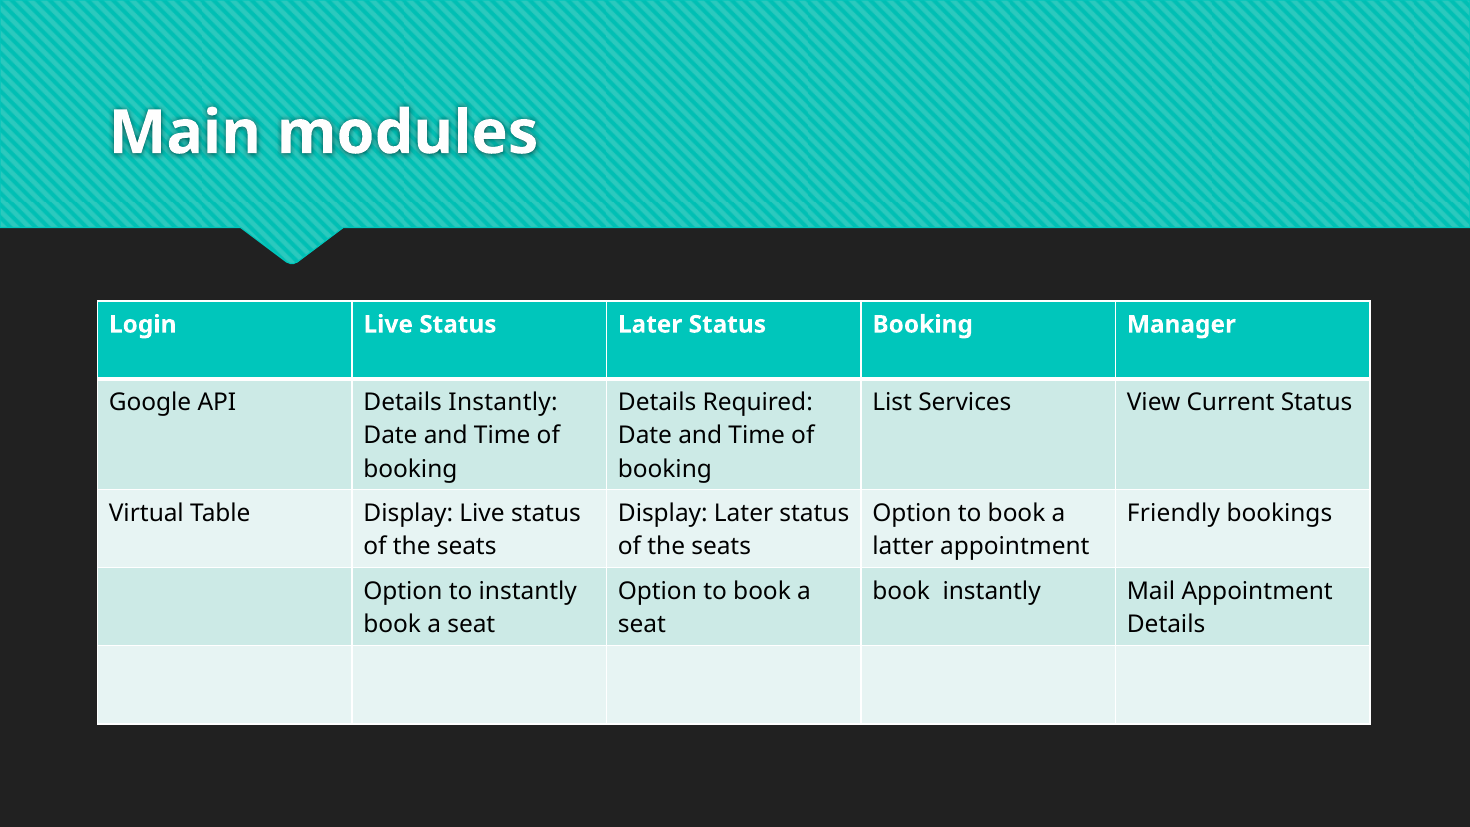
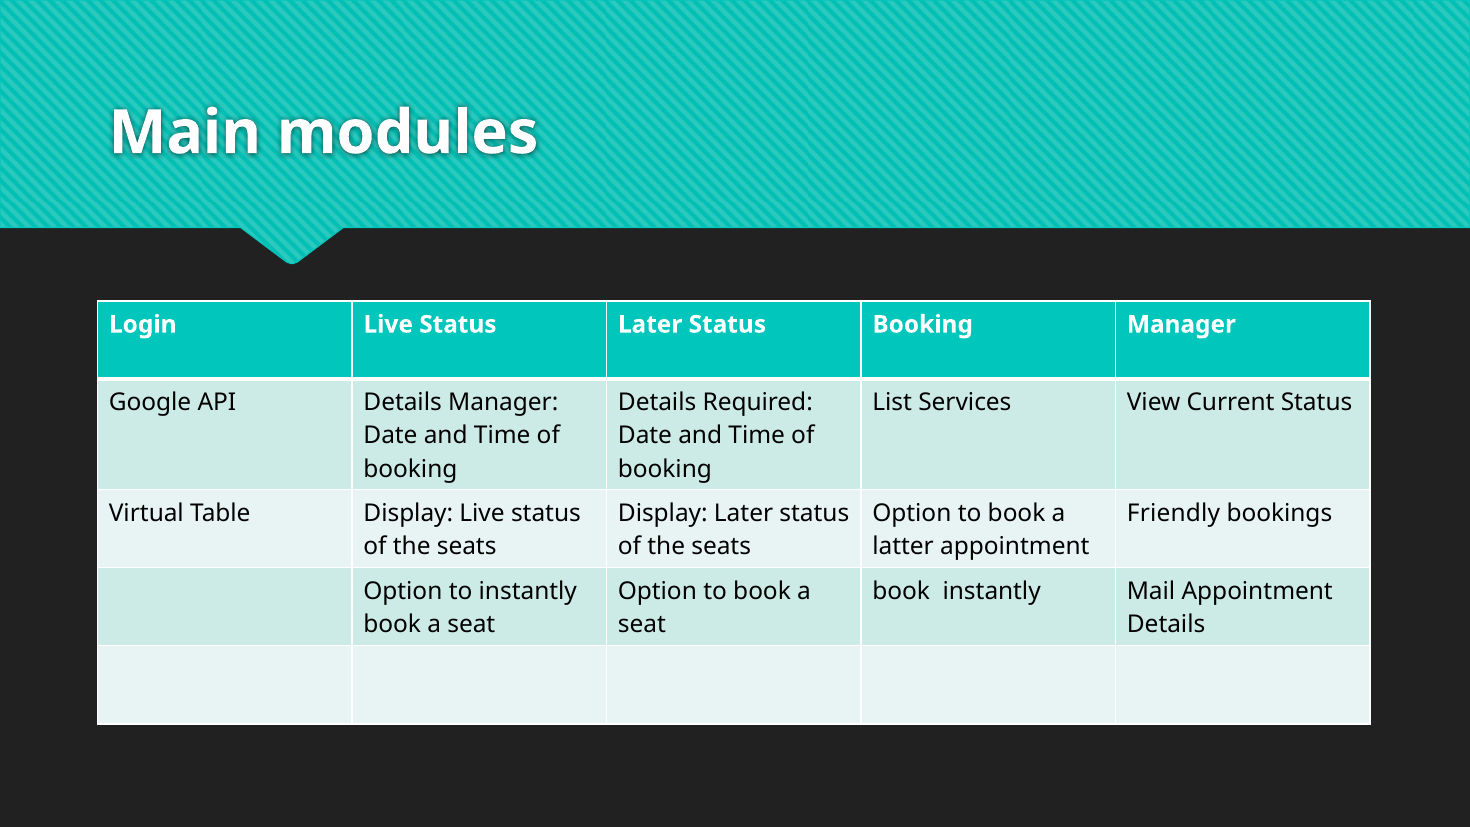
Details Instantly: Instantly -> Manager
